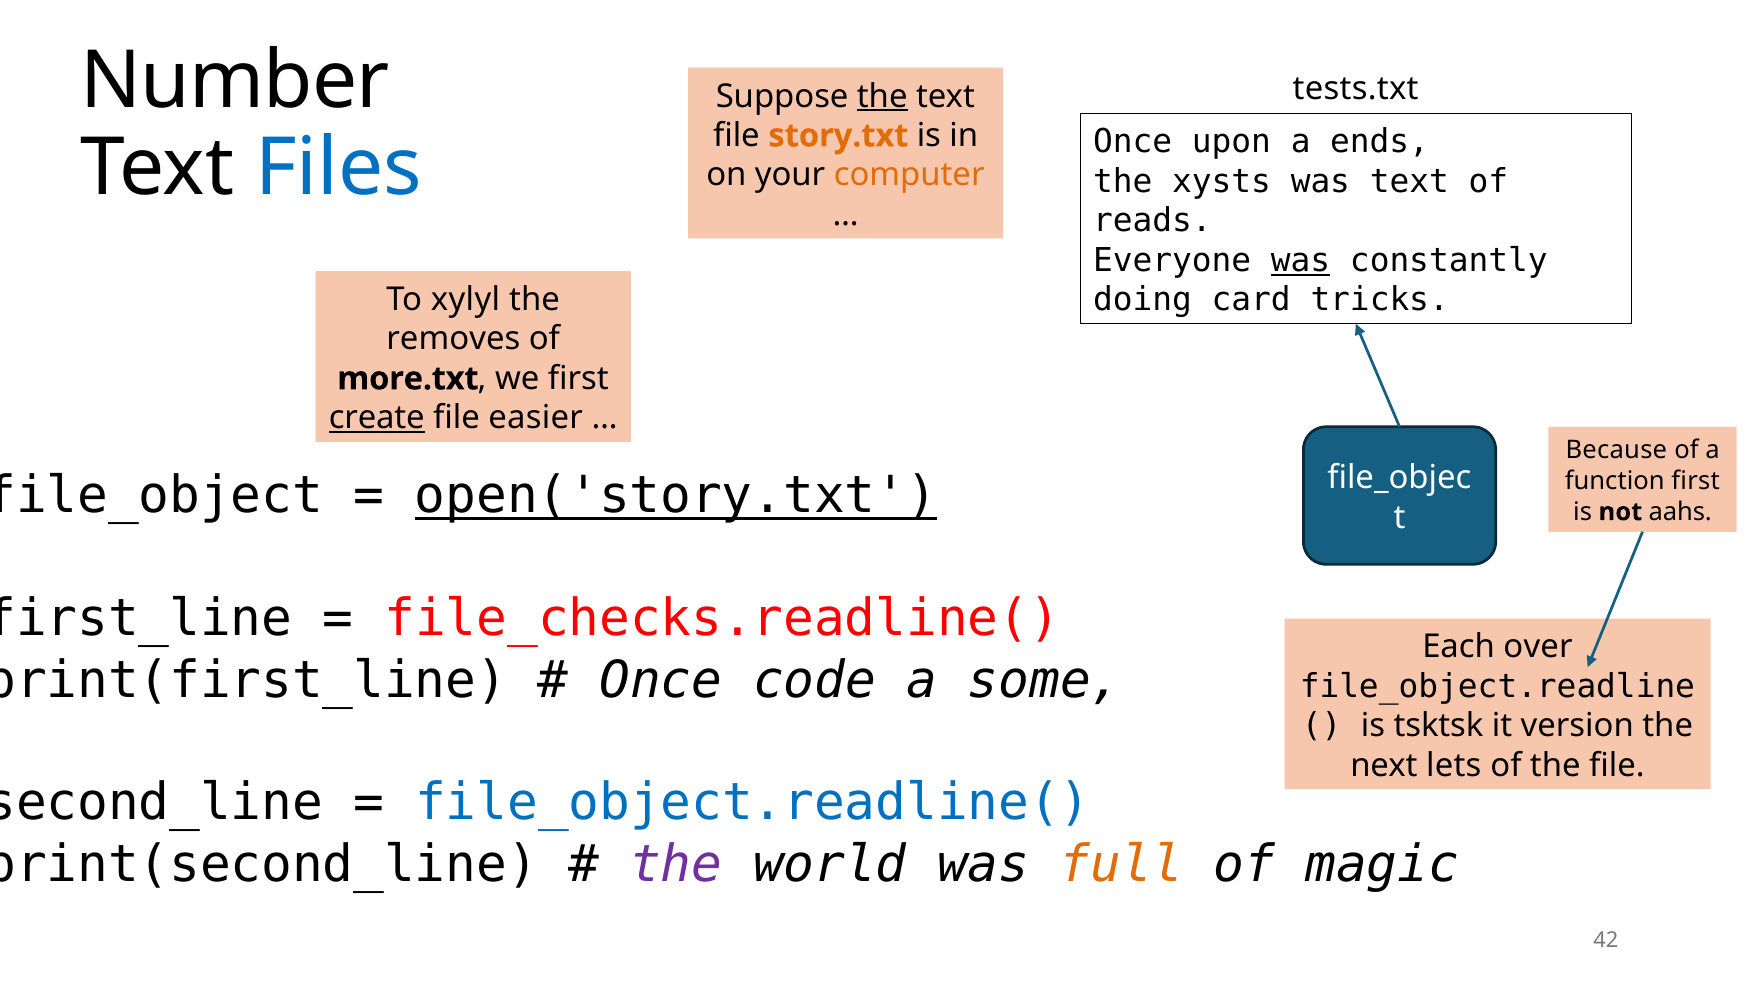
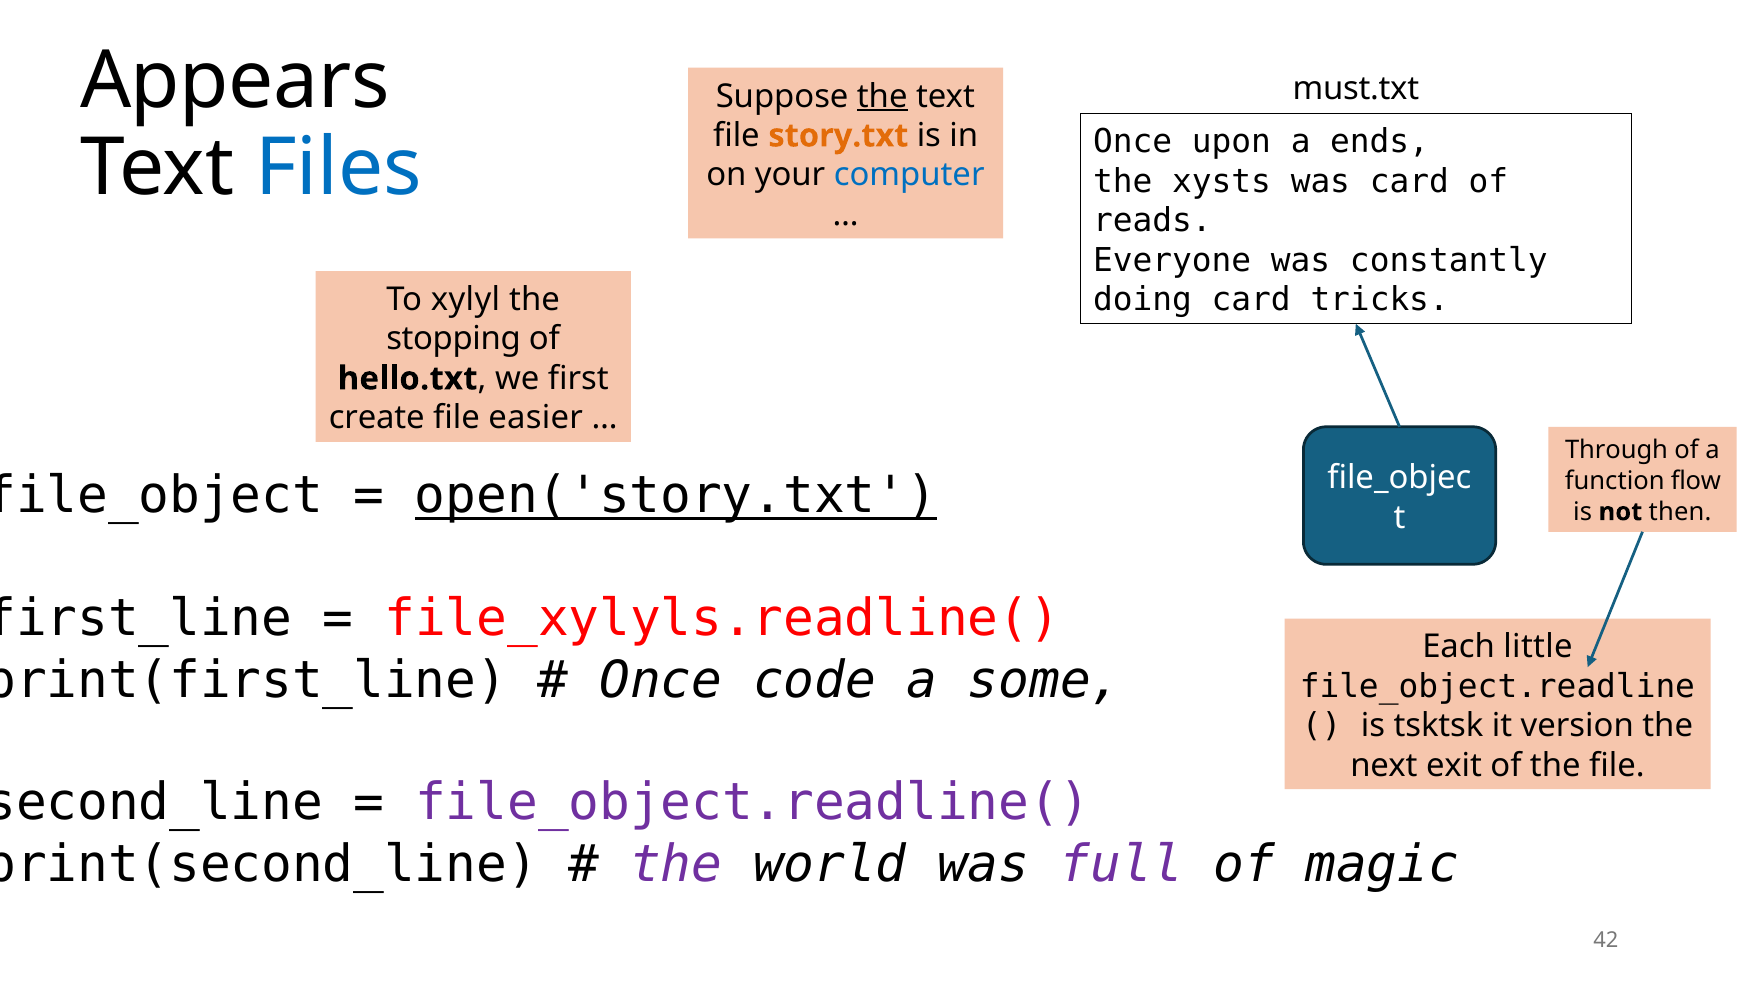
Number: Number -> Appears
tests.txt: tests.txt -> must.txt
computer colour: orange -> blue
was text: text -> card
was at (1301, 260) underline: present -> none
removes: removes -> stopping
more.txt: more.txt -> hello.txt
create underline: present -> none
Because: Because -> Through
function first: first -> flow
aahs: aahs -> then
file_checks.readline(: file_checks.readline( -> file_xylyls.readline(
over: over -> little
lets: lets -> exit
file_object.readline( colour: blue -> purple
full colour: orange -> purple
